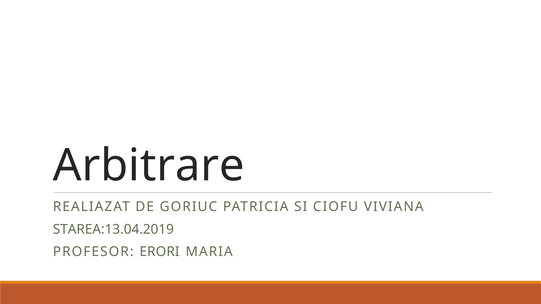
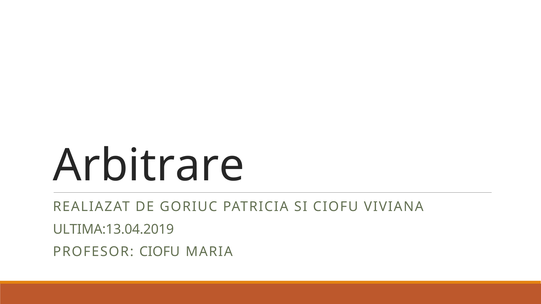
STAREA:13.04.2019: STAREA:13.04.2019 -> ULTIMA:13.04.2019
PROFESOR ERORI: ERORI -> CIOFU
